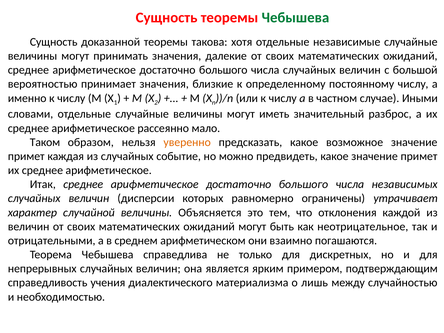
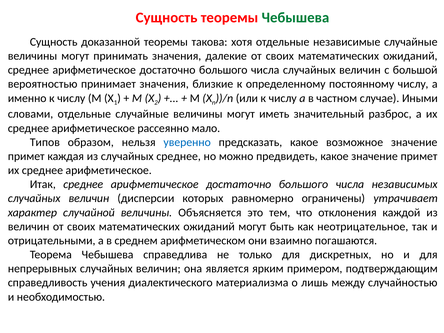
Таком: Таком -> Типов
уверенно colour: orange -> blue
случайных событие: событие -> среднее
